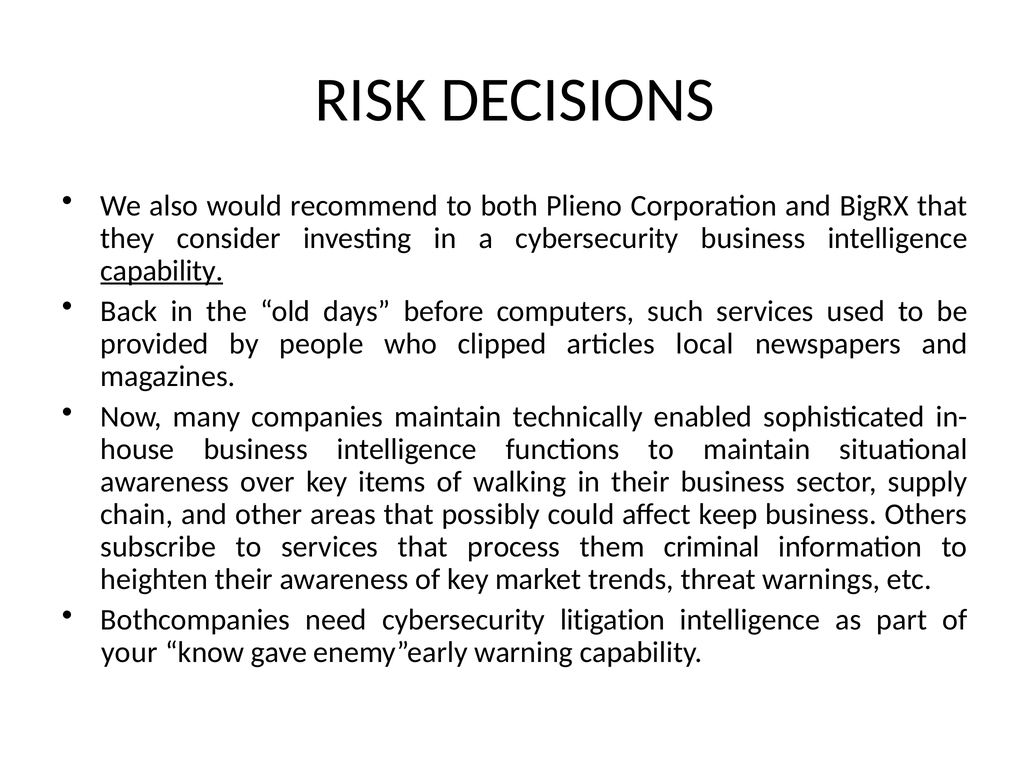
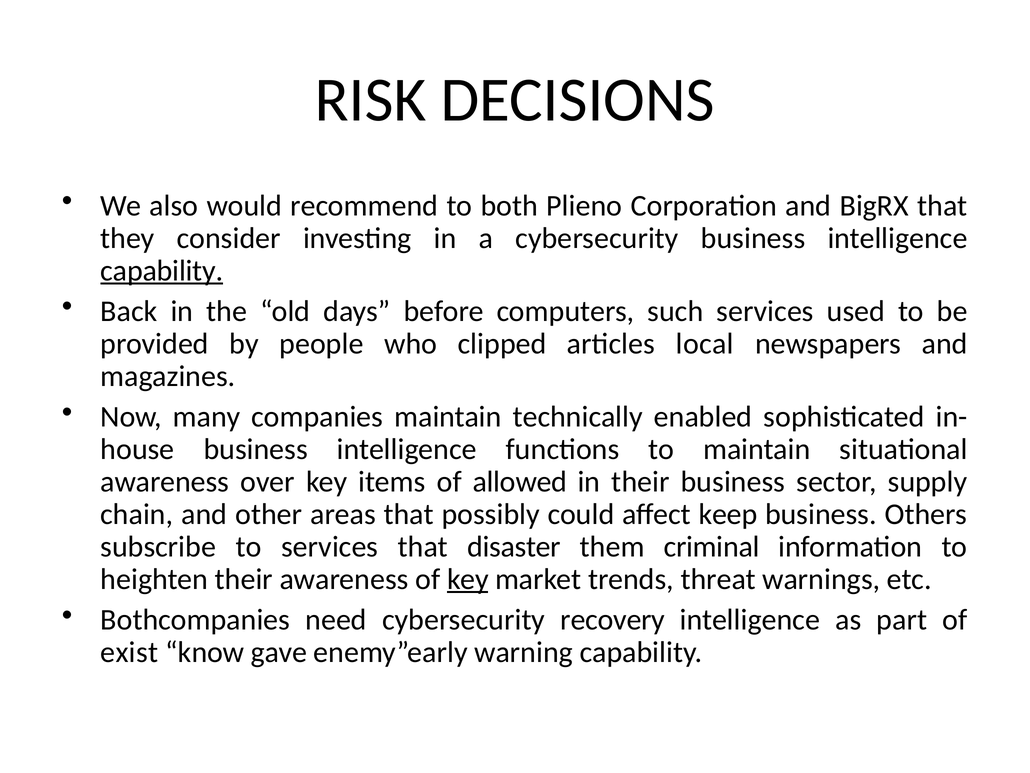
walking: walking -> allowed
process: process -> disaster
key at (468, 579) underline: none -> present
litigation: litigation -> recovery
your: your -> exist
